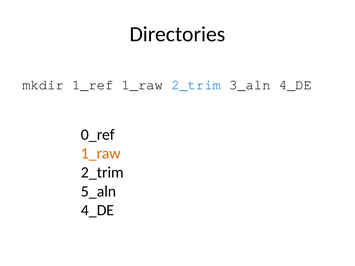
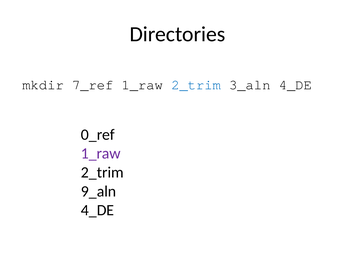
1_ref: 1_ref -> 7_ref
1_raw at (101, 154) colour: orange -> purple
5_aln: 5_aln -> 9_aln
